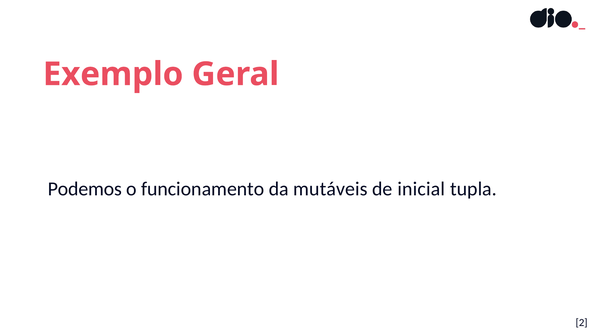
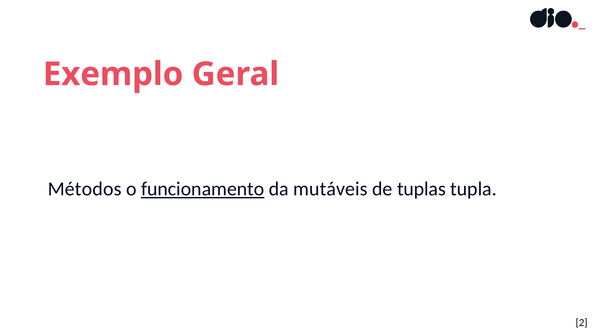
Podemos: Podemos -> Métodos
funcionamento underline: none -> present
inicial: inicial -> tuplas
